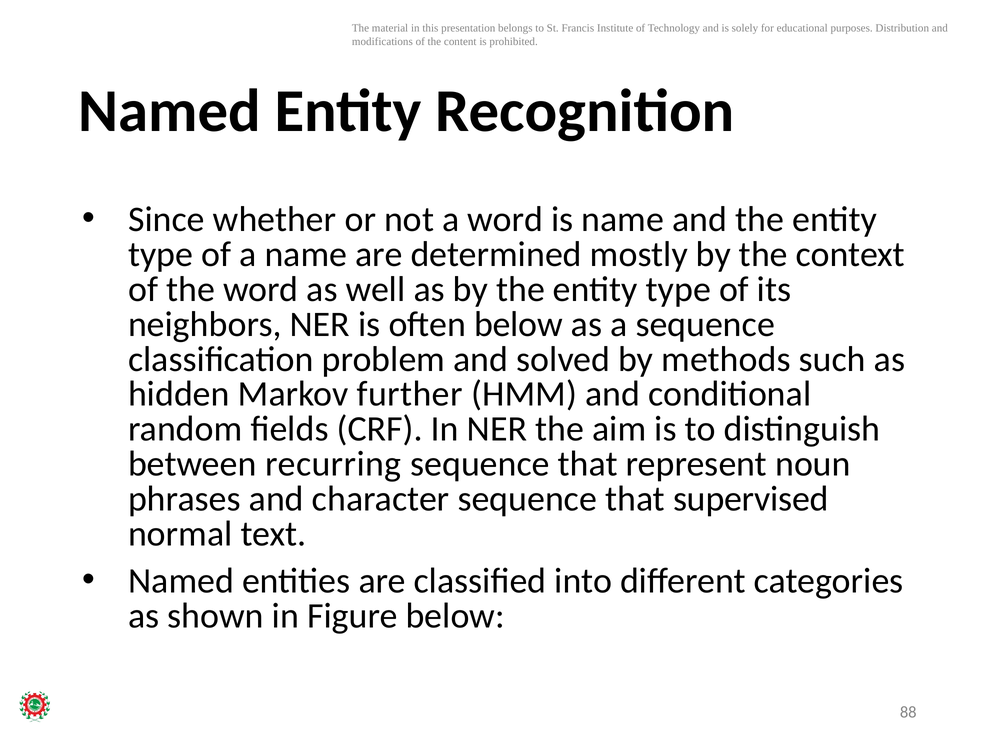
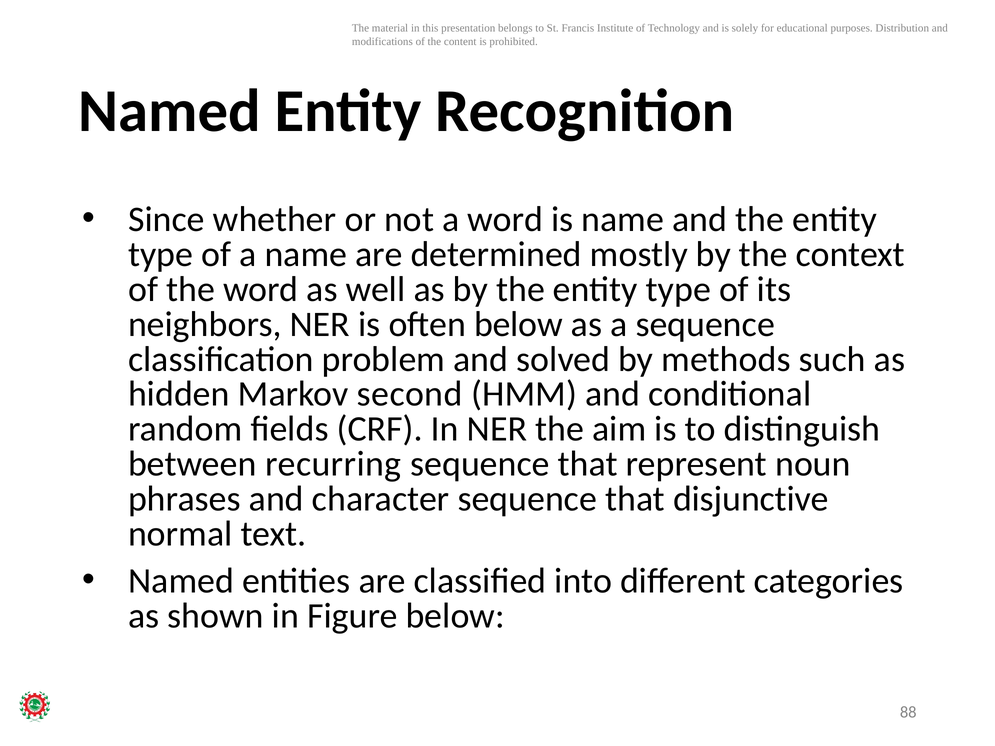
further: further -> second
supervised: supervised -> disjunctive
